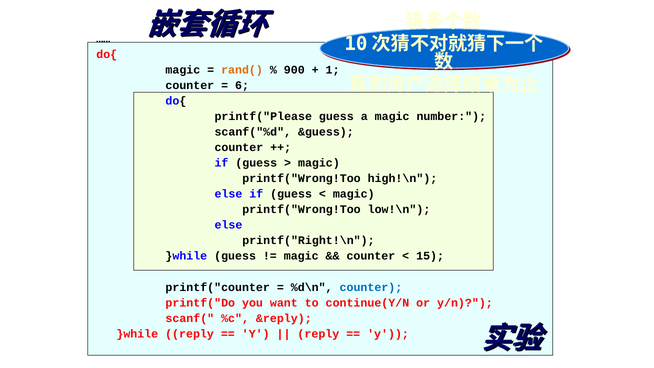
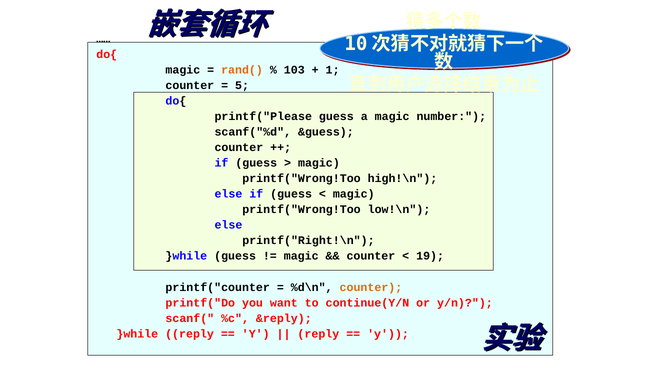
900: 900 -> 103
6: 6 -> 5
15: 15 -> 19
counter at (371, 287) colour: blue -> orange
